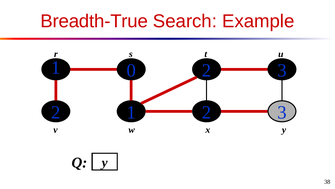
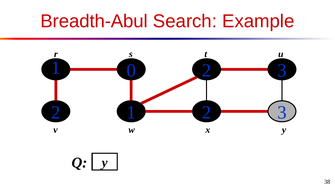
Breadth-True: Breadth-True -> Breadth-Abul
